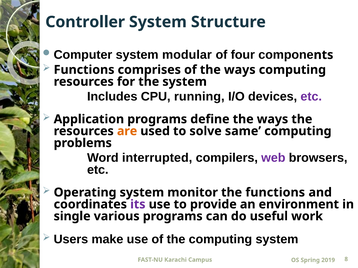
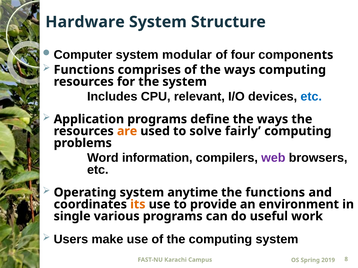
Controller: Controller -> Hardware
running: running -> relevant
etc at (311, 97) colour: purple -> blue
same: same -> fairly
interrupted: interrupted -> information
monitor: monitor -> anytime
its colour: purple -> orange
